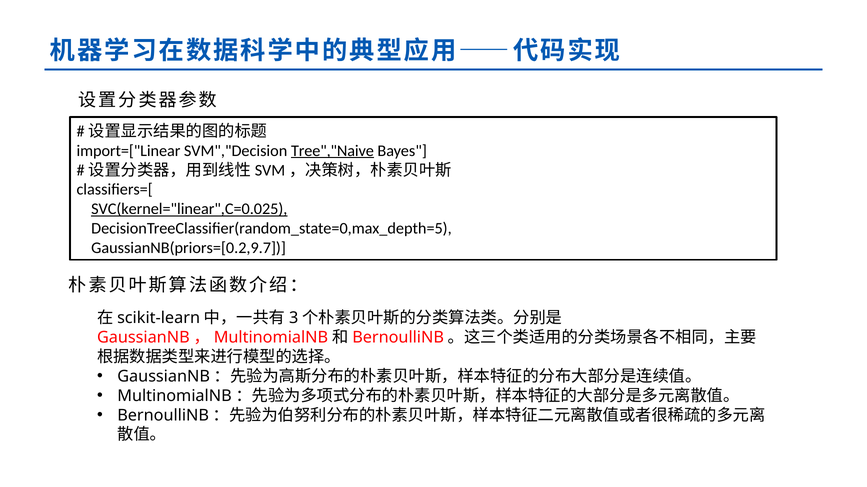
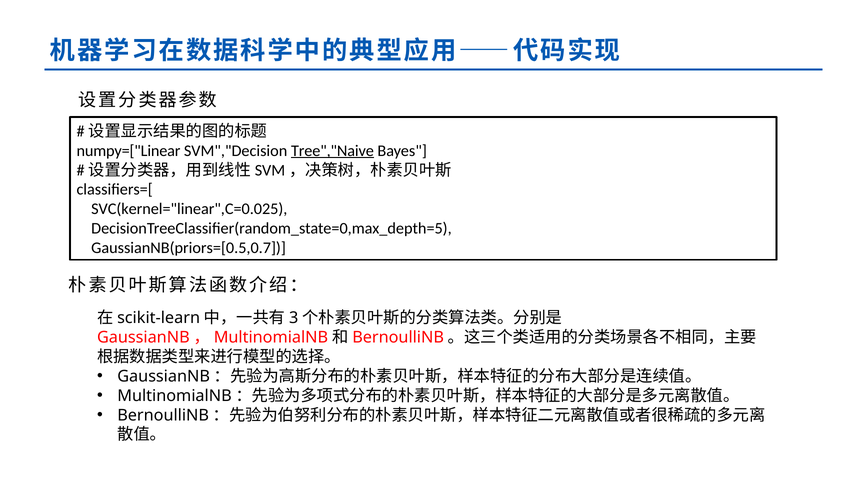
import=["Linear: import=["Linear -> numpy=["Linear
SVC(kernel="linear",C=0.025 underline: present -> none
GaussianNB(priors=[0.2,9.7: GaussianNB(priors=[0.2,9.7 -> GaussianNB(priors=[0.5,0.7
